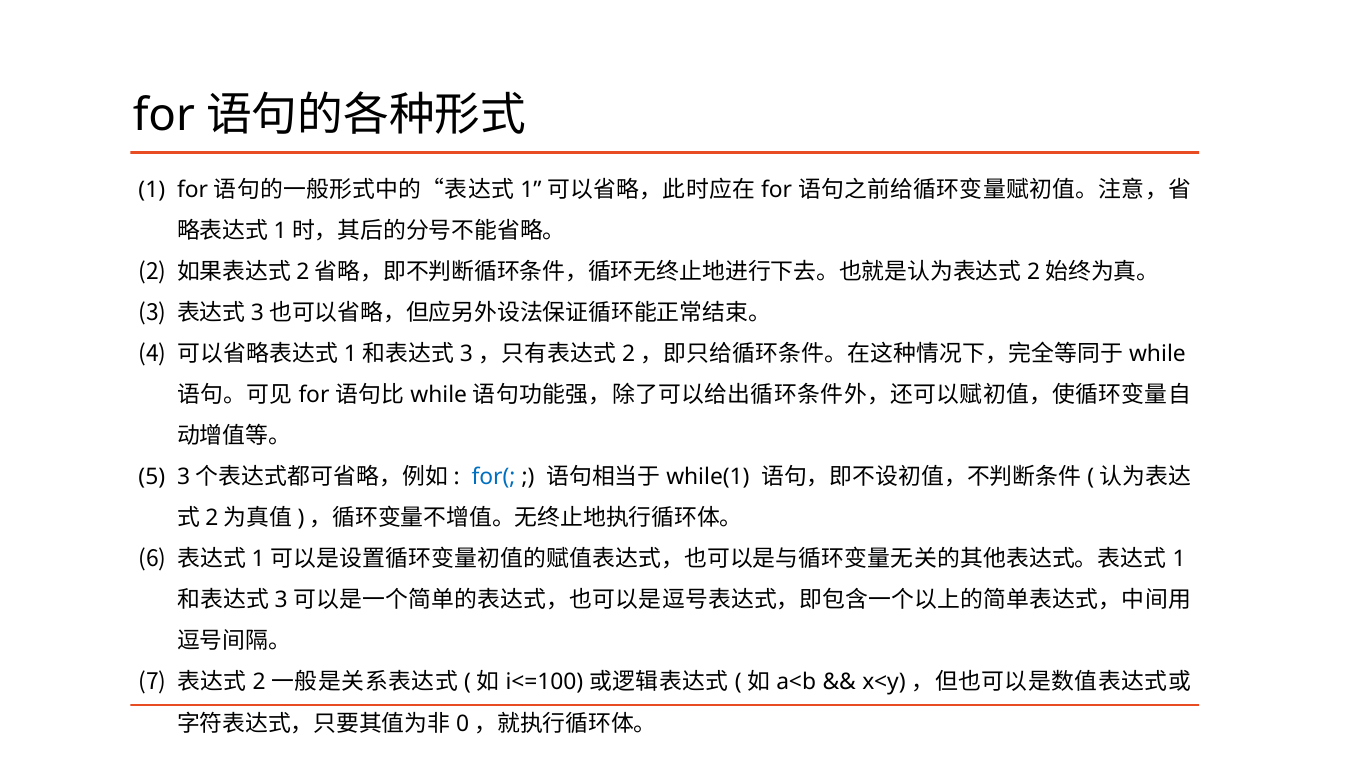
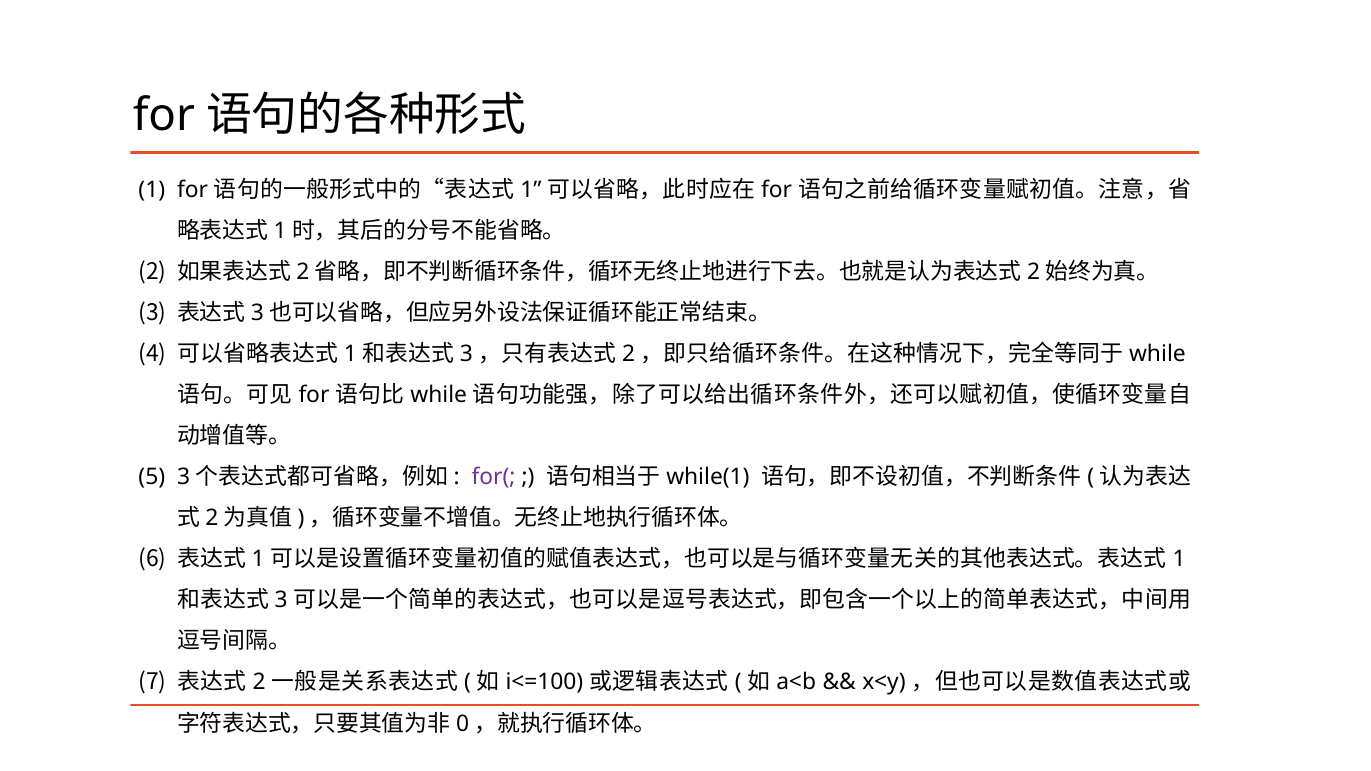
for( colour: blue -> purple
